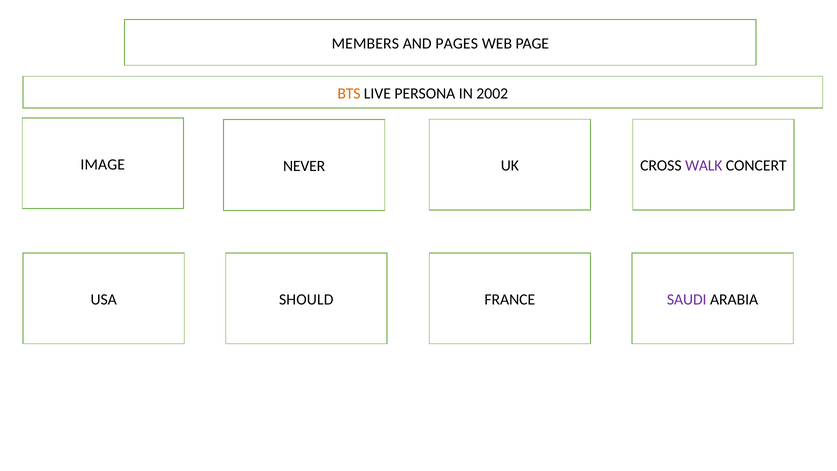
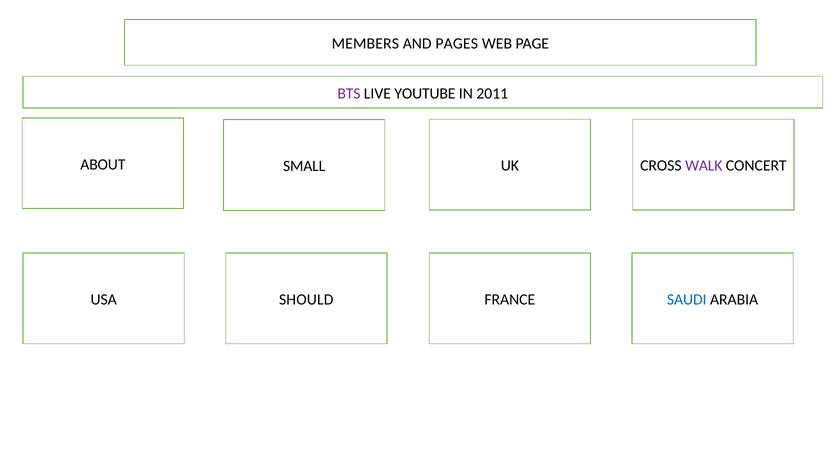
BTS colour: orange -> purple
PERSONA: PERSONA -> YOUTUBE
2002: 2002 -> 2011
IMAGE: IMAGE -> ABOUT
NEVER: NEVER -> SMALL
SAUDI colour: purple -> blue
